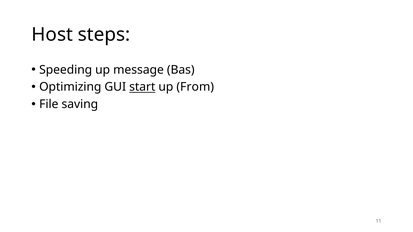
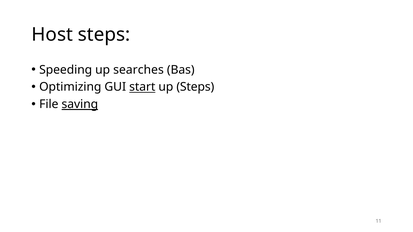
message: message -> searches
up From: From -> Steps
saving underline: none -> present
